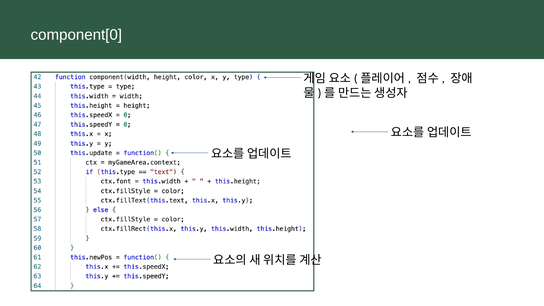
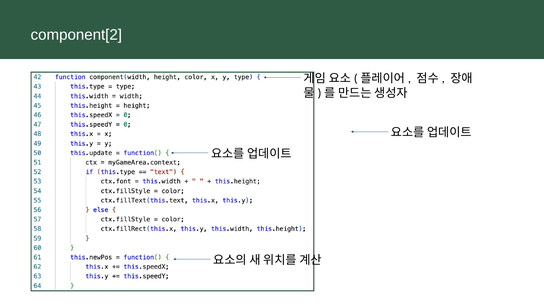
component[0: component[0 -> component[2
